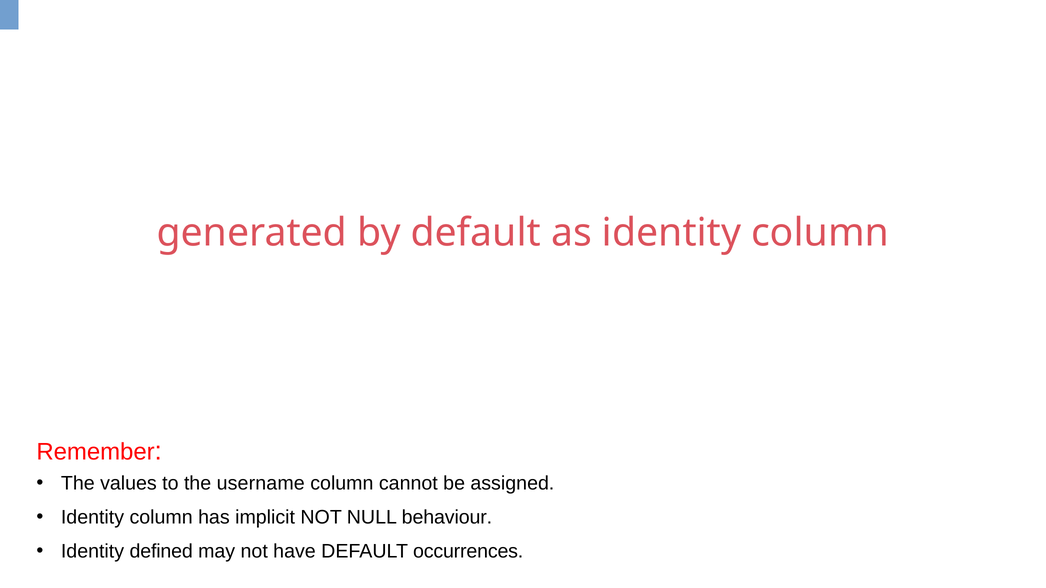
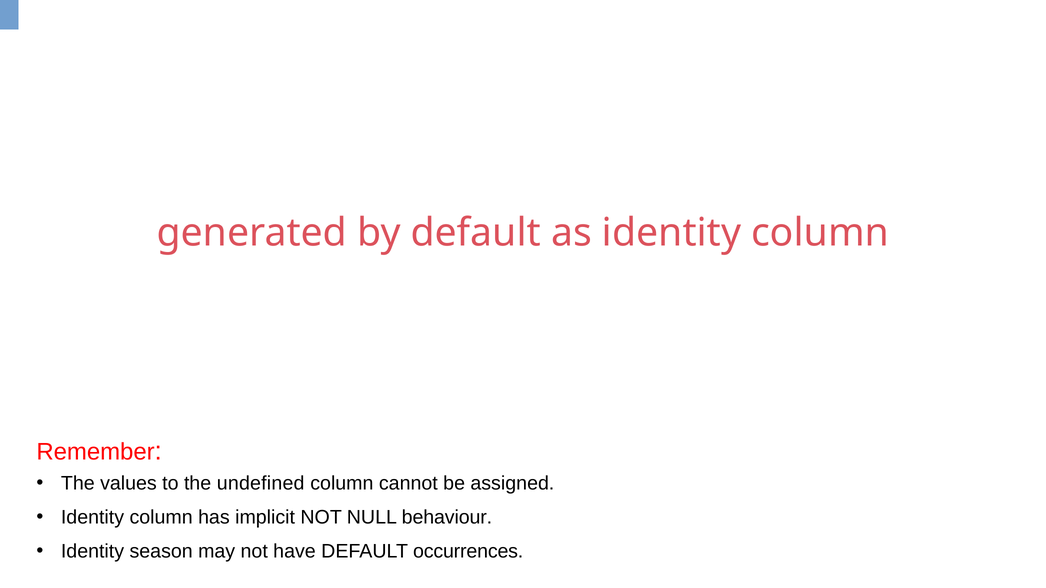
username: username -> undefined
defined: defined -> season
